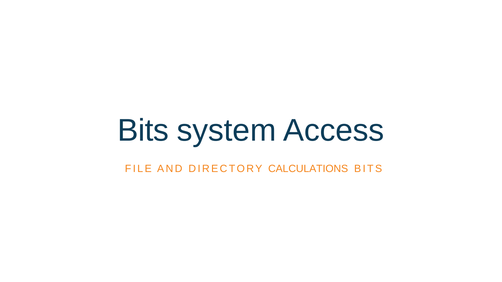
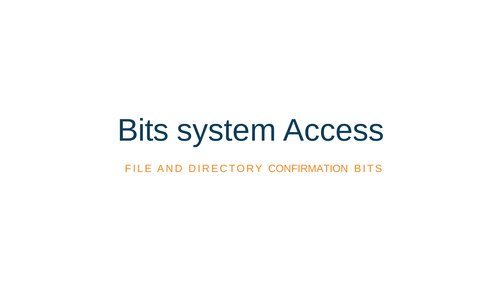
CALCULATIONS: CALCULATIONS -> CONFIRMATION
